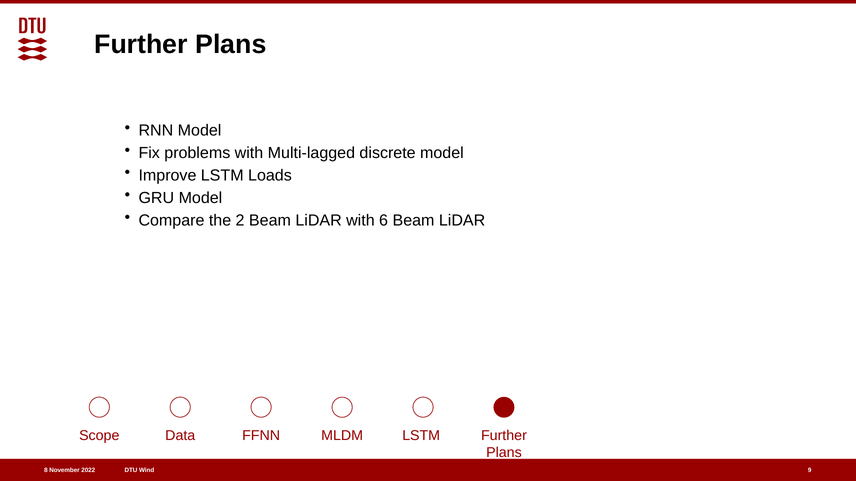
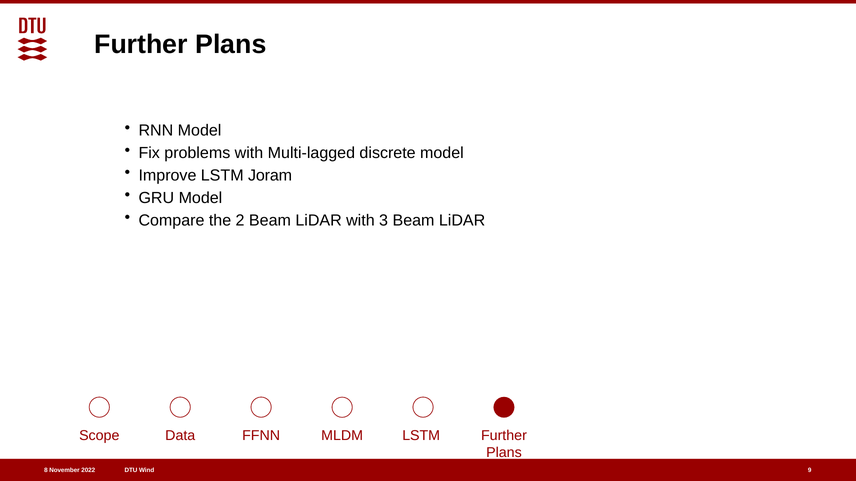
Loads: Loads -> Joram
6: 6 -> 3
